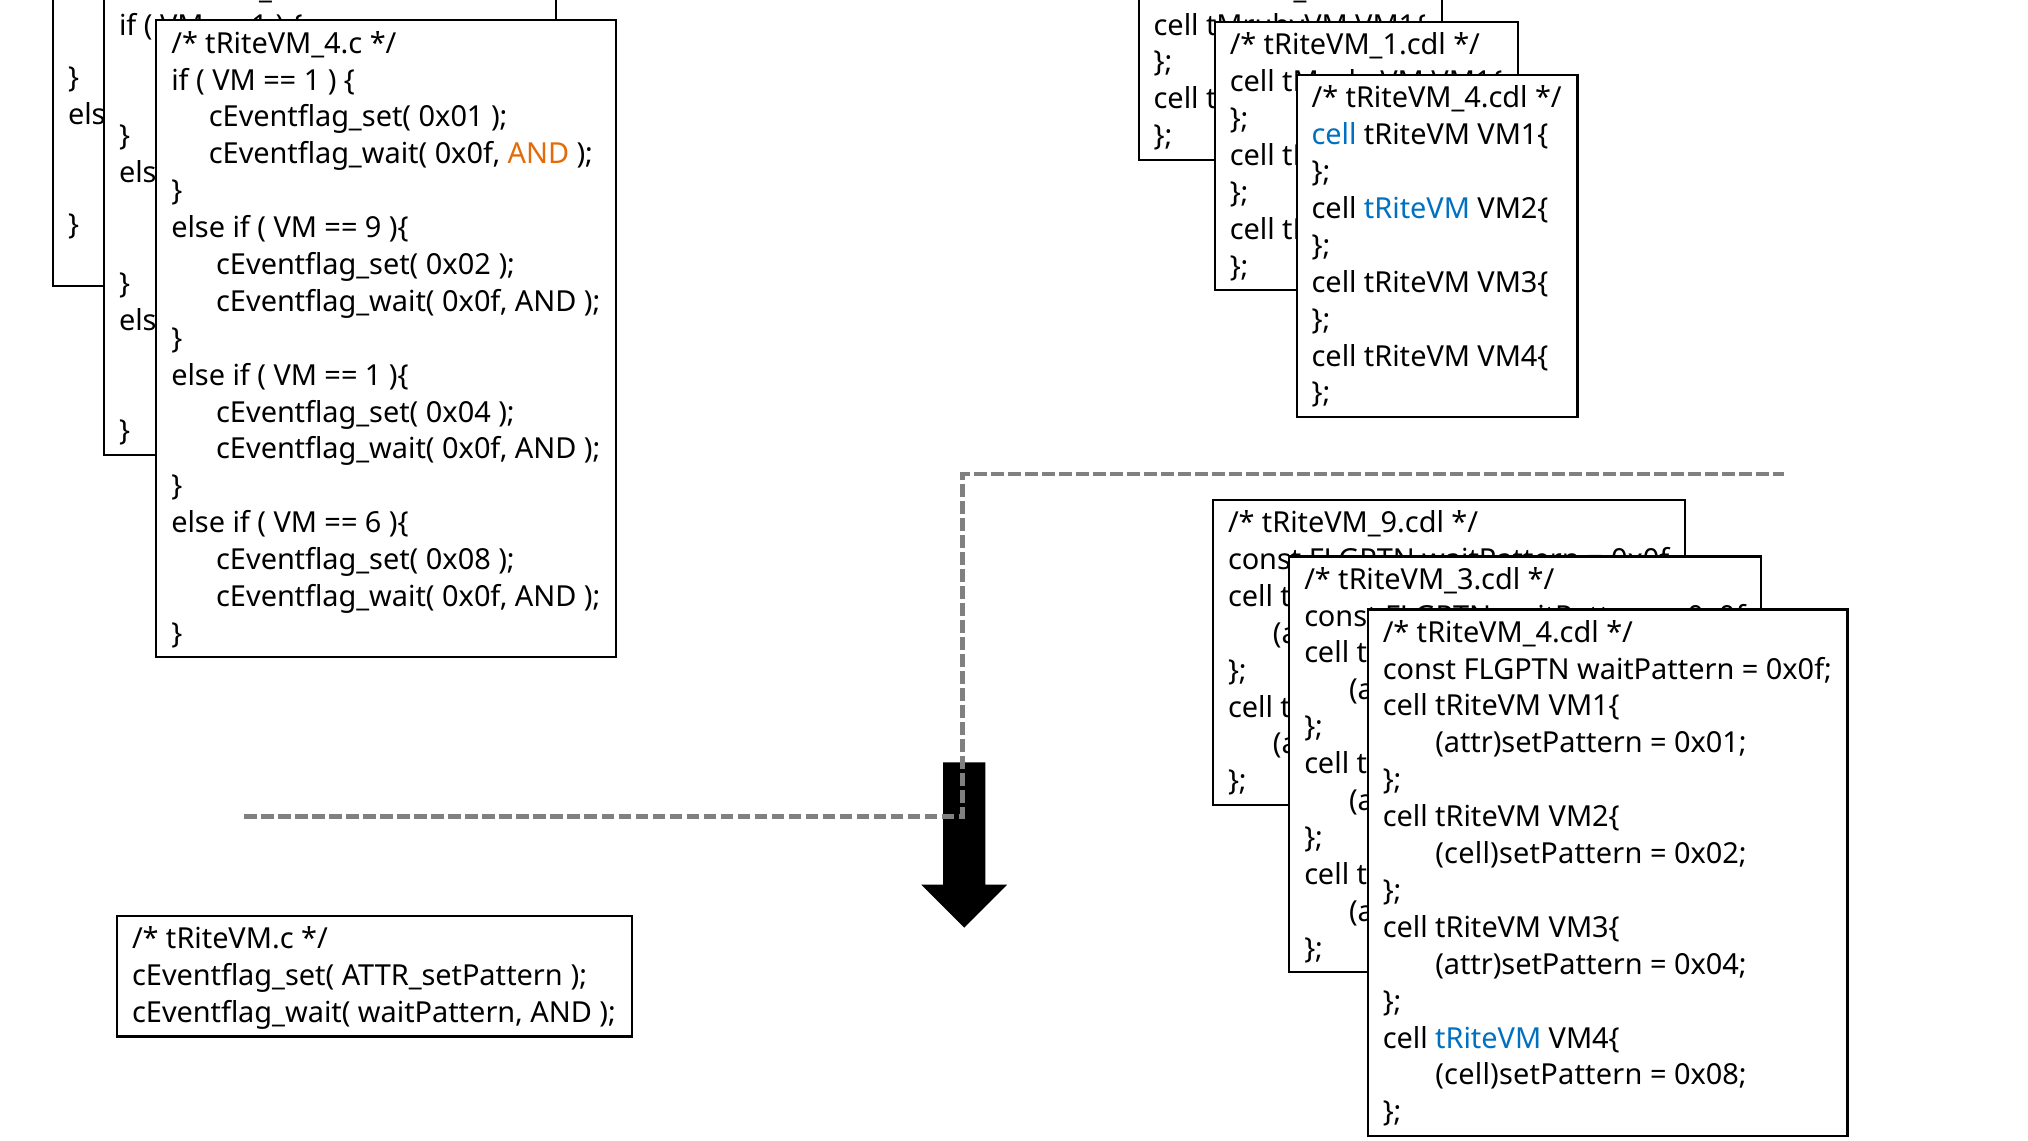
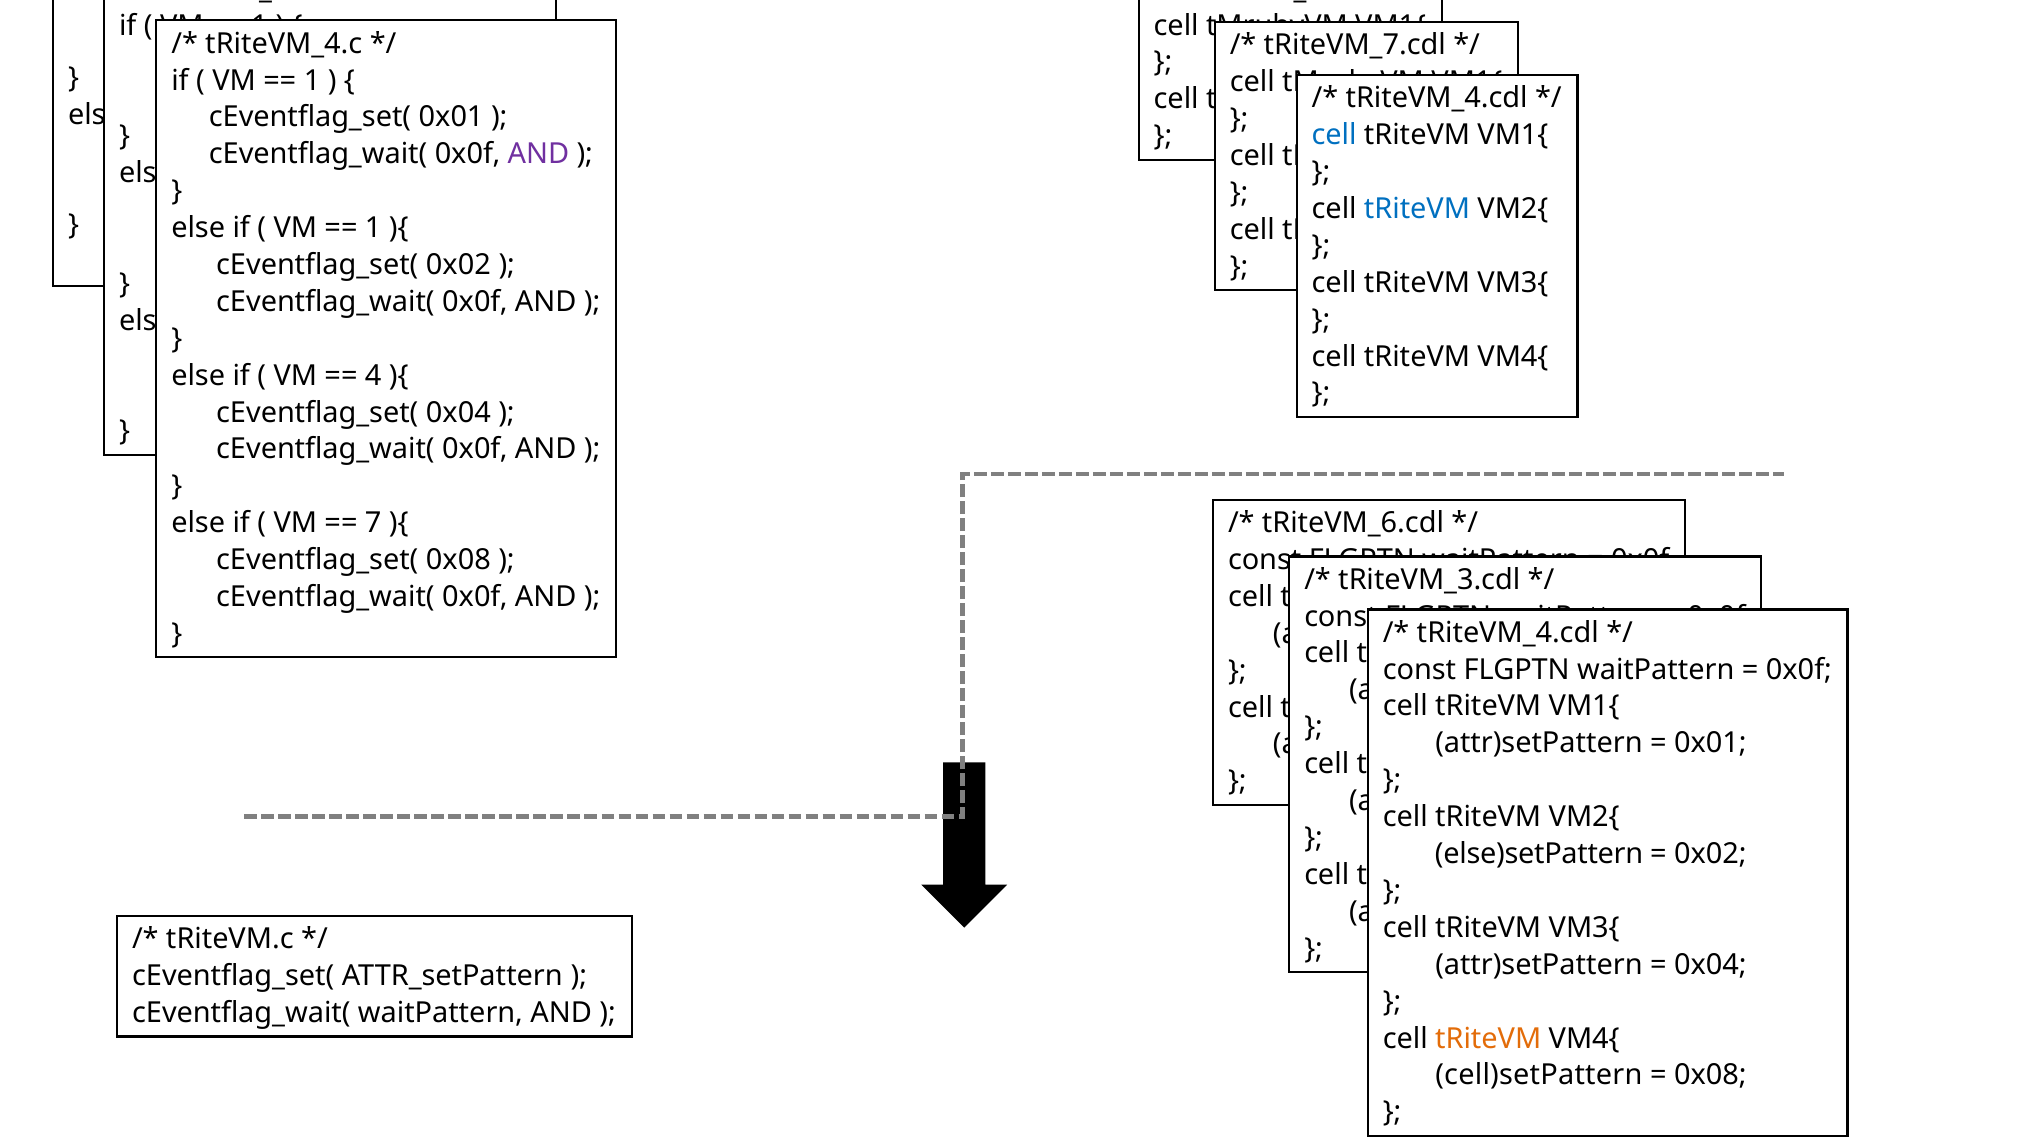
tRiteVM_1.cdl: tRiteVM_1.cdl -> tRiteVM_7.cdl
AND at (538, 154) colour: orange -> purple
9 at (373, 228): 9 -> 1
1 at (373, 376): 1 -> 4
tRiteVM_9.cdl: tRiteVM_9.cdl -> tRiteVM_6.cdl
6: 6 -> 7
cell)setPattern at (1539, 854): cell)setPattern -> else)setPattern
tRiteVM at (1488, 1038) colour: blue -> orange
